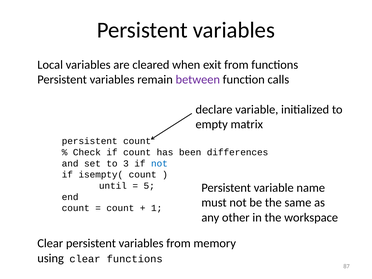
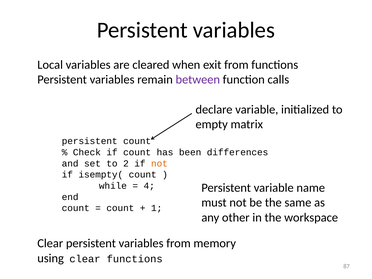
3: 3 -> 2
not at (159, 163) colour: blue -> orange
until: until -> while
5: 5 -> 4
